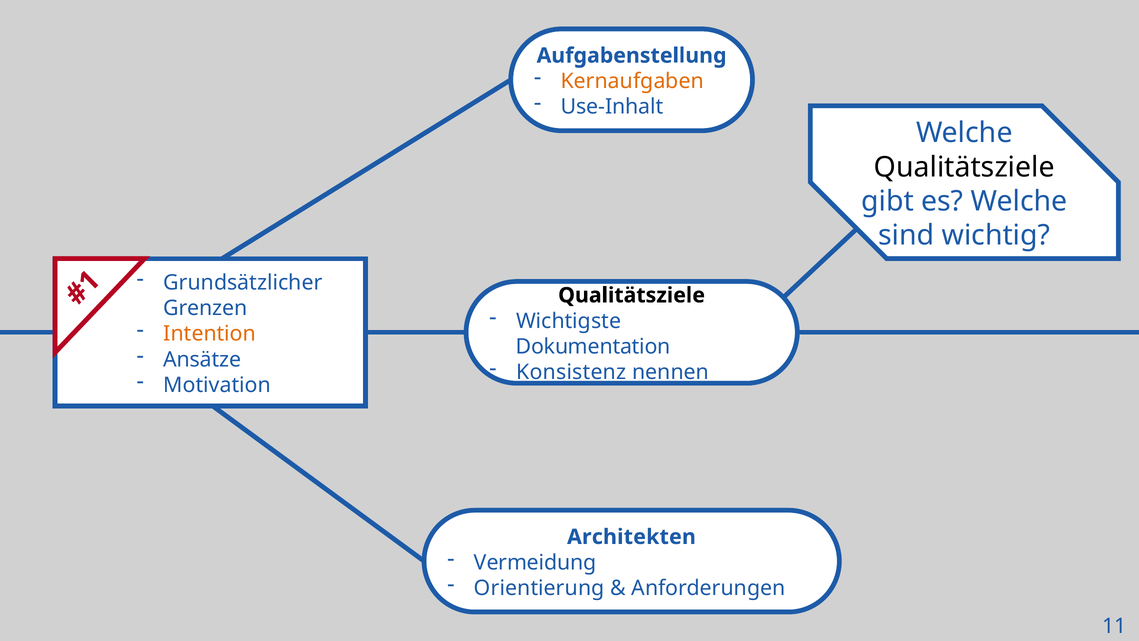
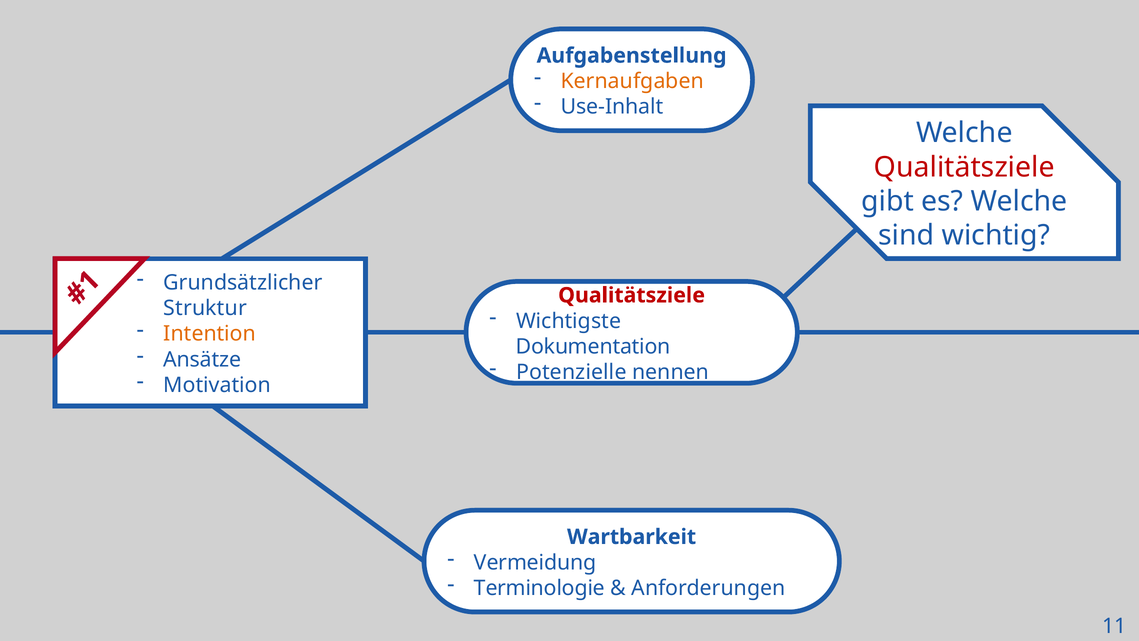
Qualitätsziele at (964, 167) colour: black -> red
Qualitätsziele at (632, 295) colour: black -> red
Grenzen: Grenzen -> Struktur
Konsistenz: Konsistenz -> Potenzielle
Architekten: Architekten -> Wartbarkeit
Orientierung: Orientierung -> Terminologie
